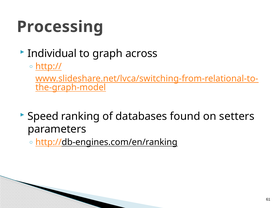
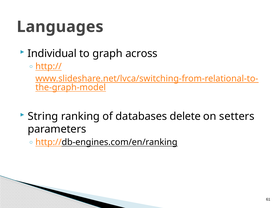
Processing: Processing -> Languages
Speed: Speed -> String
found: found -> delete
